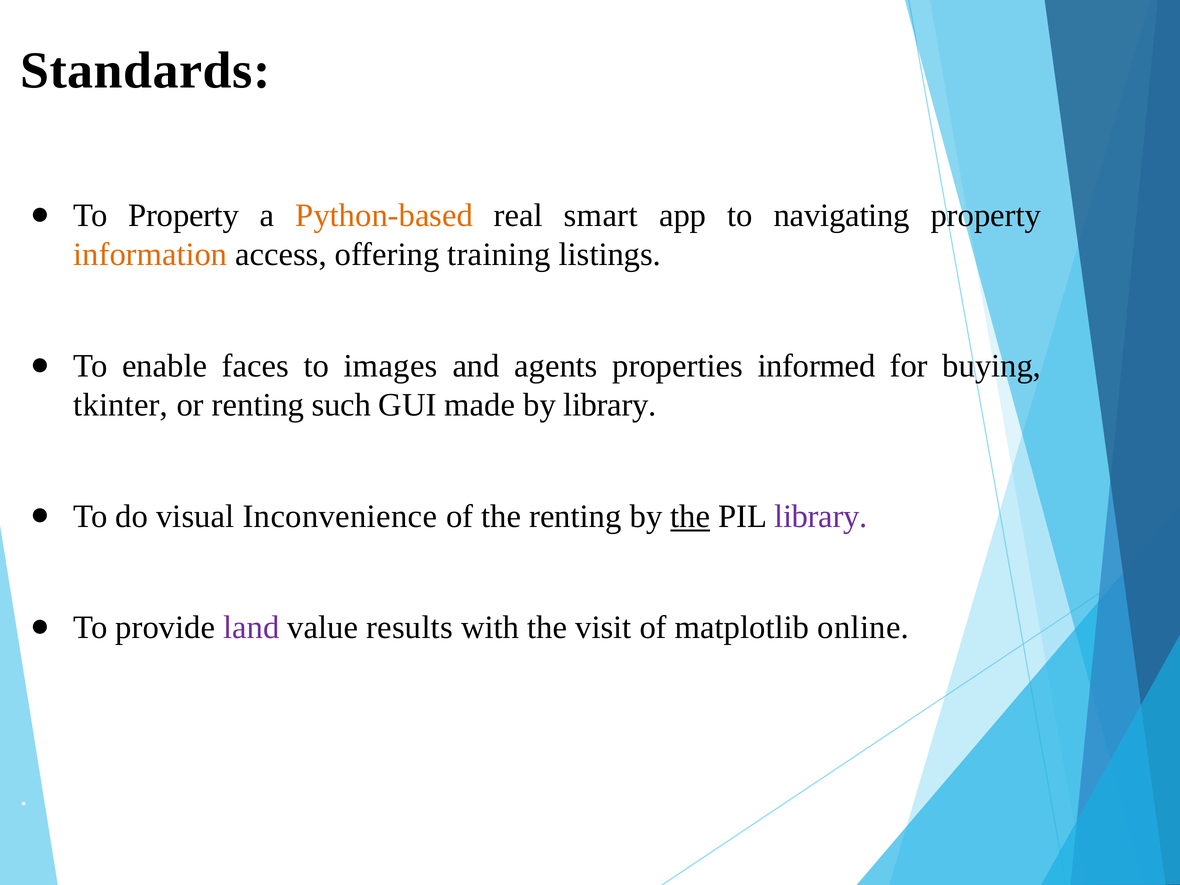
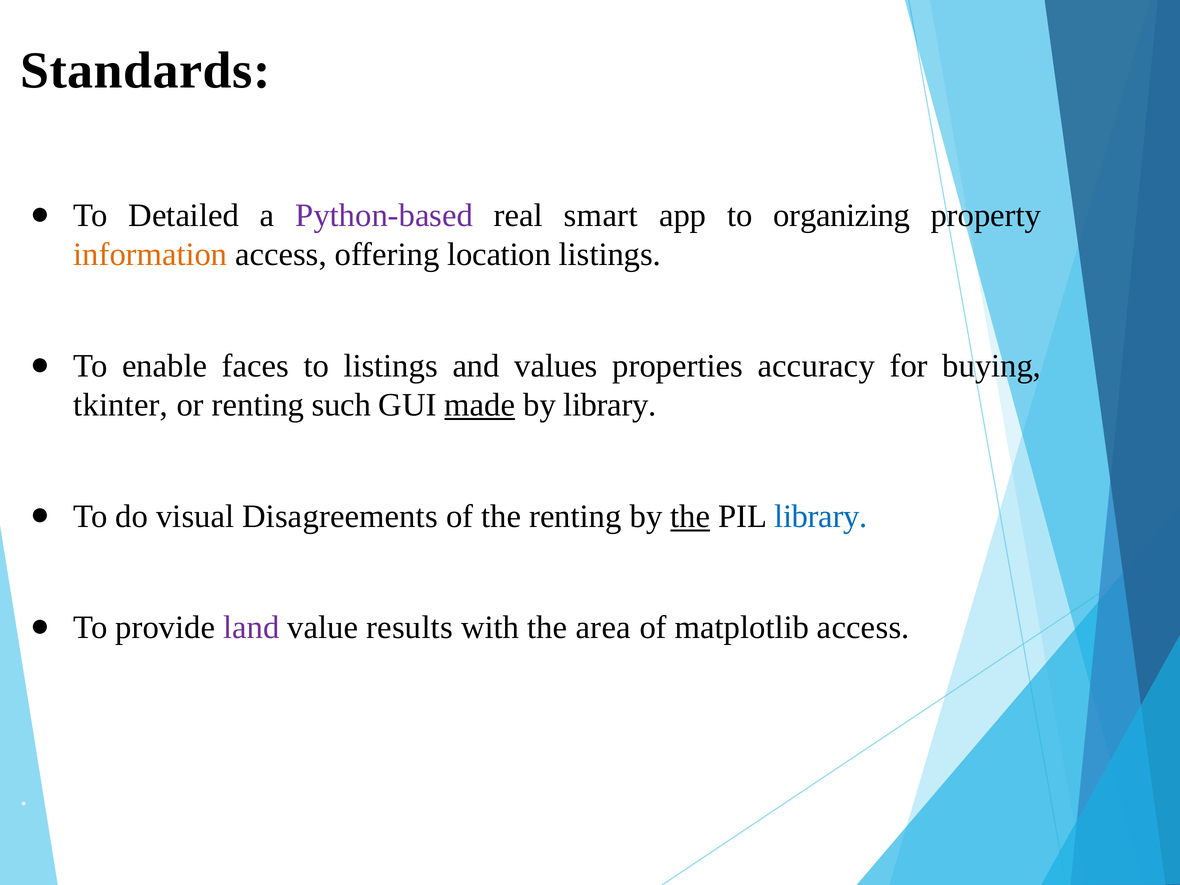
To Property: Property -> Detailed
Python-based colour: orange -> purple
navigating: navigating -> organizing
training: training -> location
to images: images -> listings
agents: agents -> values
informed: informed -> accuracy
made underline: none -> present
Inconvenience: Inconvenience -> Disagreements
library at (821, 516) colour: purple -> blue
visit: visit -> area
matplotlib online: online -> access
